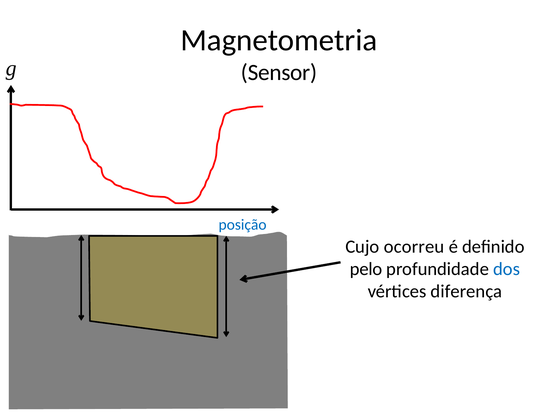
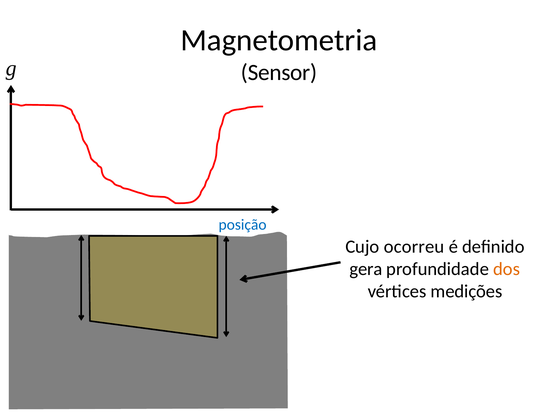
pelo: pelo -> gera
dos colour: blue -> orange
diferença: diferença -> medições
